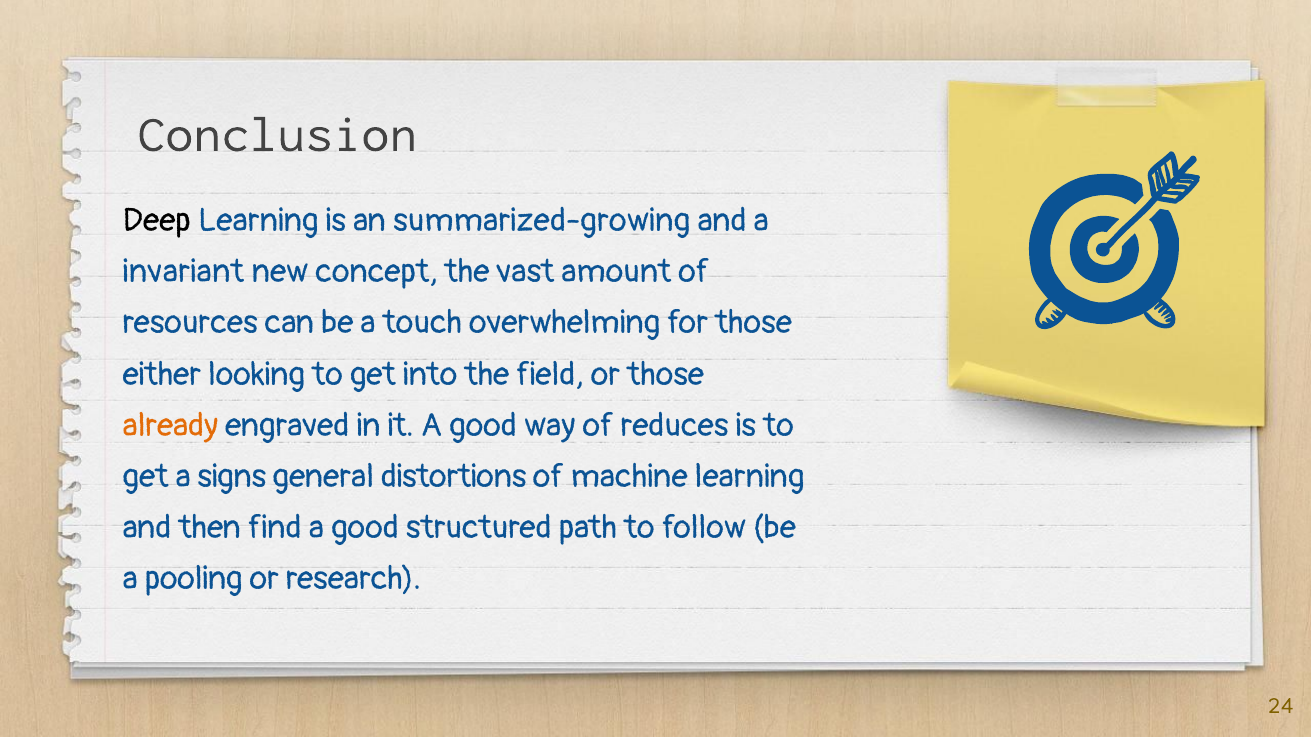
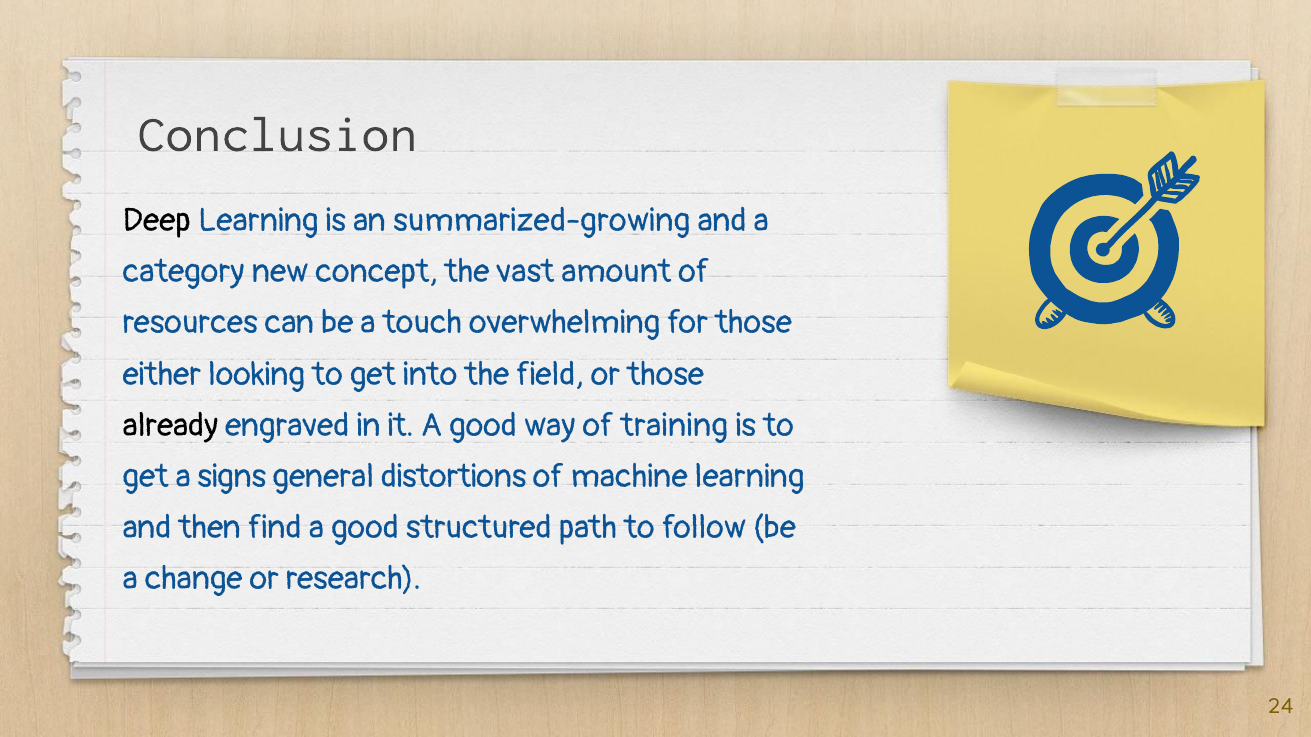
invariant: invariant -> category
already colour: orange -> black
reduces: reduces -> training
pooling: pooling -> change
